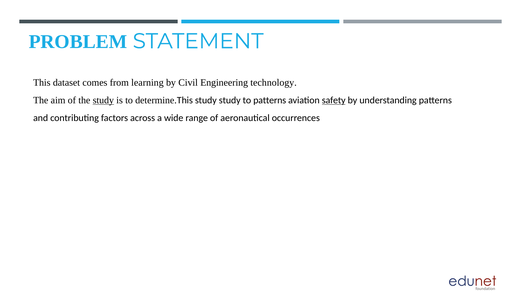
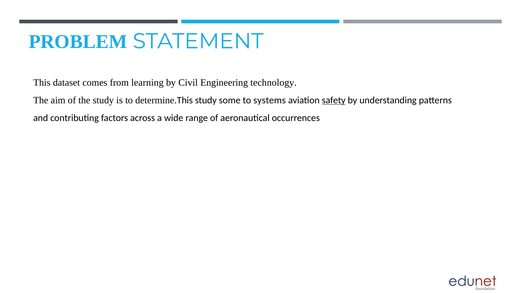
study at (103, 100) underline: present -> none
study study: study -> some
to patterns: patterns -> systems
